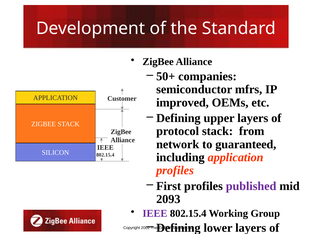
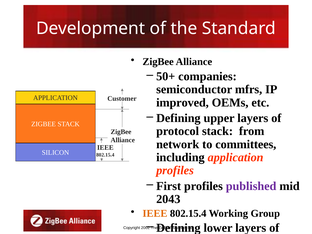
guaranteed: guaranteed -> committees
2093: 2093 -> 2043
IEEE at (155, 213) colour: purple -> orange
